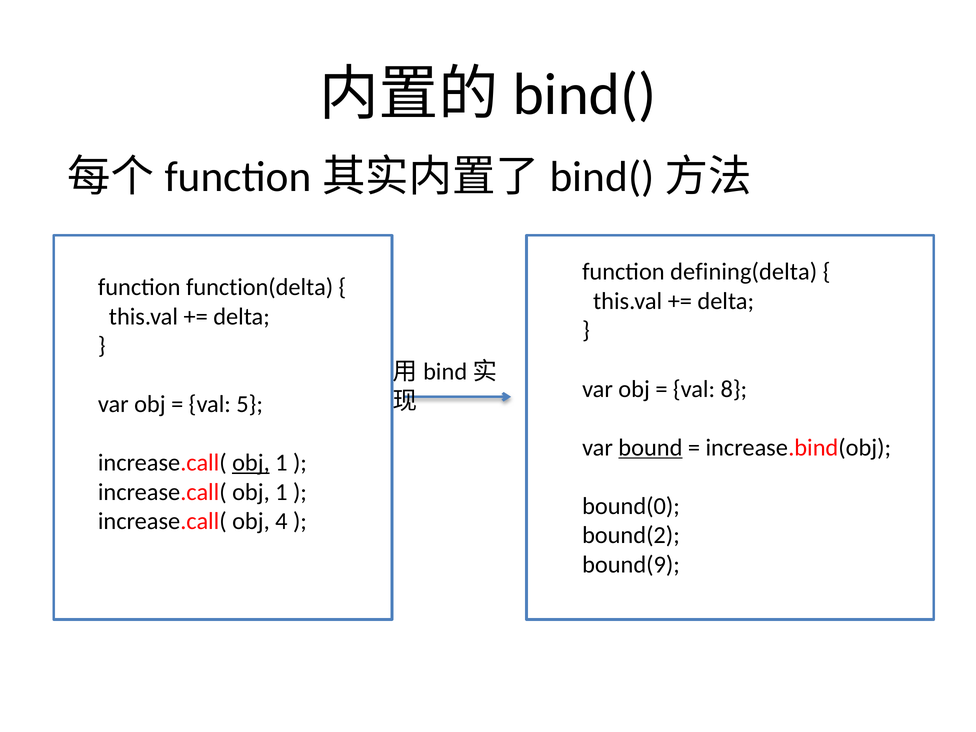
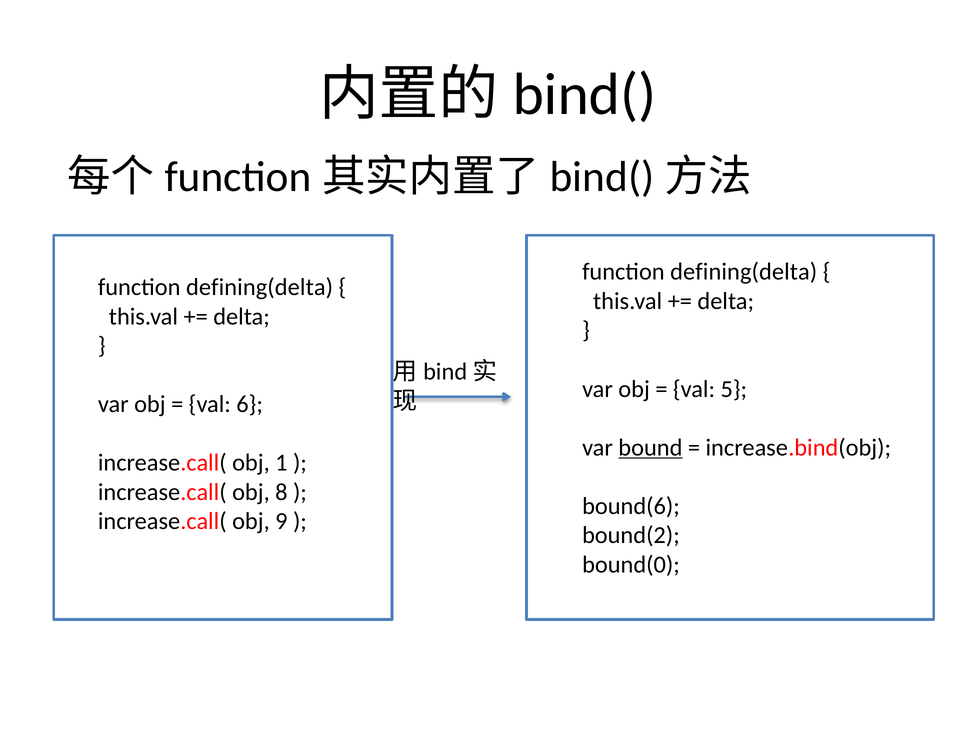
function(delta at (260, 287): function(delta -> defining(delta
8: 8 -> 5
5: 5 -> 6
obj at (251, 463) underline: present -> none
1 at (281, 492): 1 -> 8
bound(0: bound(0 -> bound(6
4: 4 -> 9
bound(9: bound(9 -> bound(0
